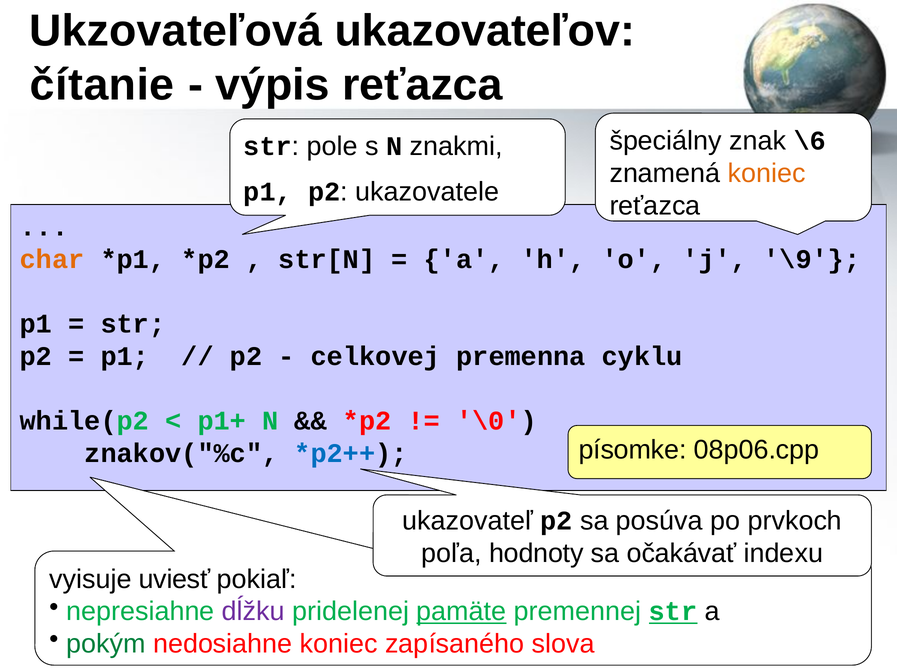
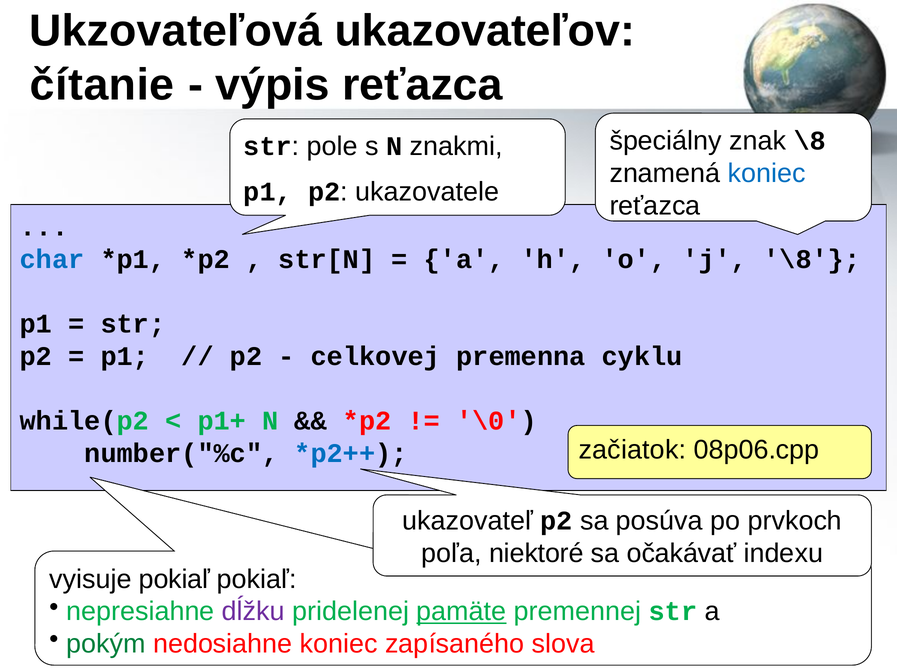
znak \6: \6 -> \8
koniec at (767, 173) colour: orange -> blue
char colour: orange -> blue
j \9: \9 -> \8
písomke: písomke -> začiatok
znakov("%c: znakov("%c -> number("%c
hodnoty: hodnoty -> niektoré
vyisuje uviesť: uviesť -> pokiaľ
str at (673, 611) underline: present -> none
